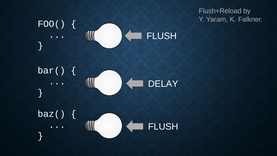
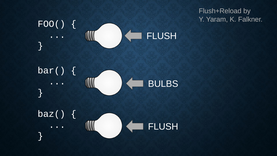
DELAY: DELAY -> BULBS
